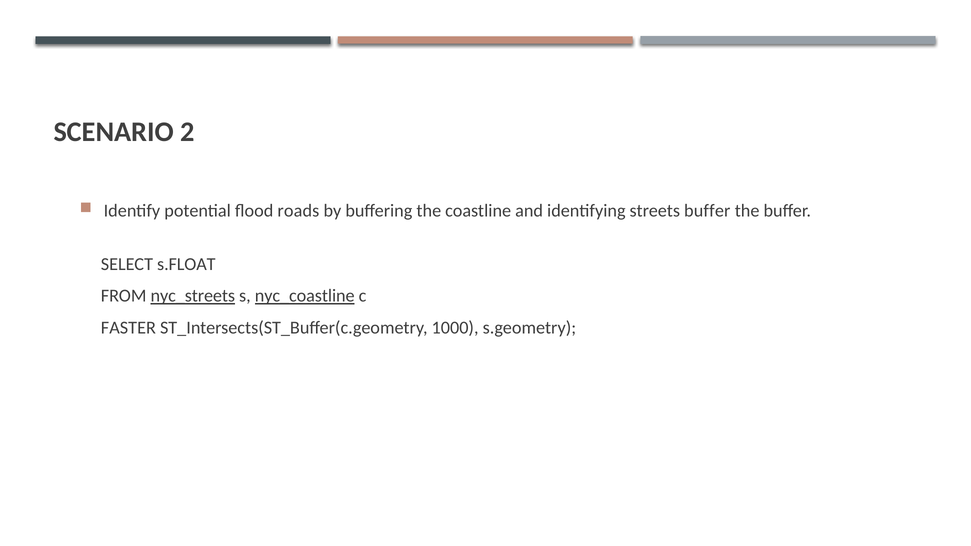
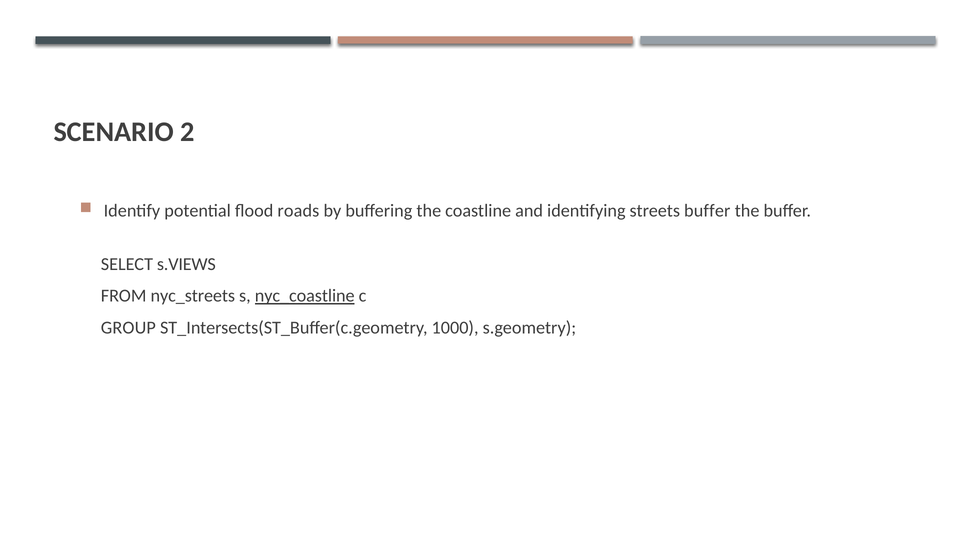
s.FLOAT: s.FLOAT -> s.VIEWS
nyc_streets underline: present -> none
FASTER: FASTER -> GROUP
